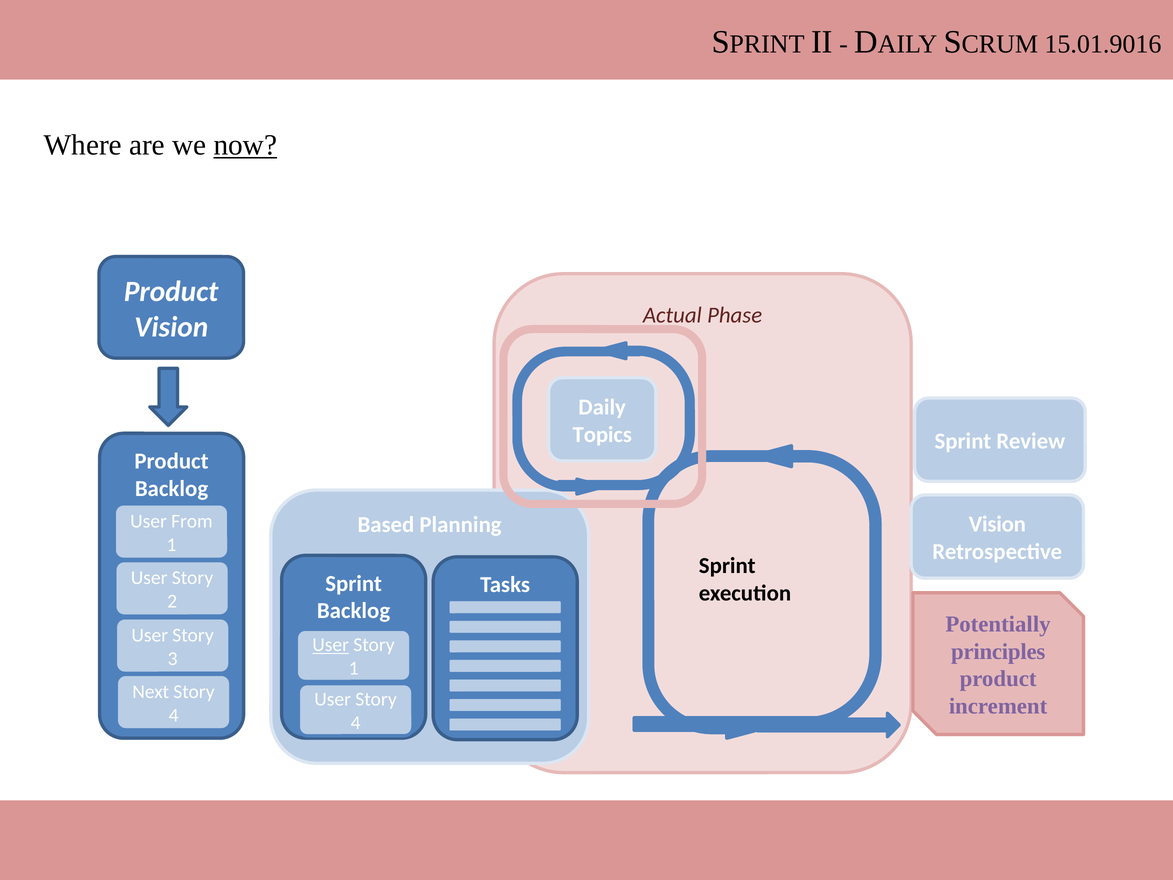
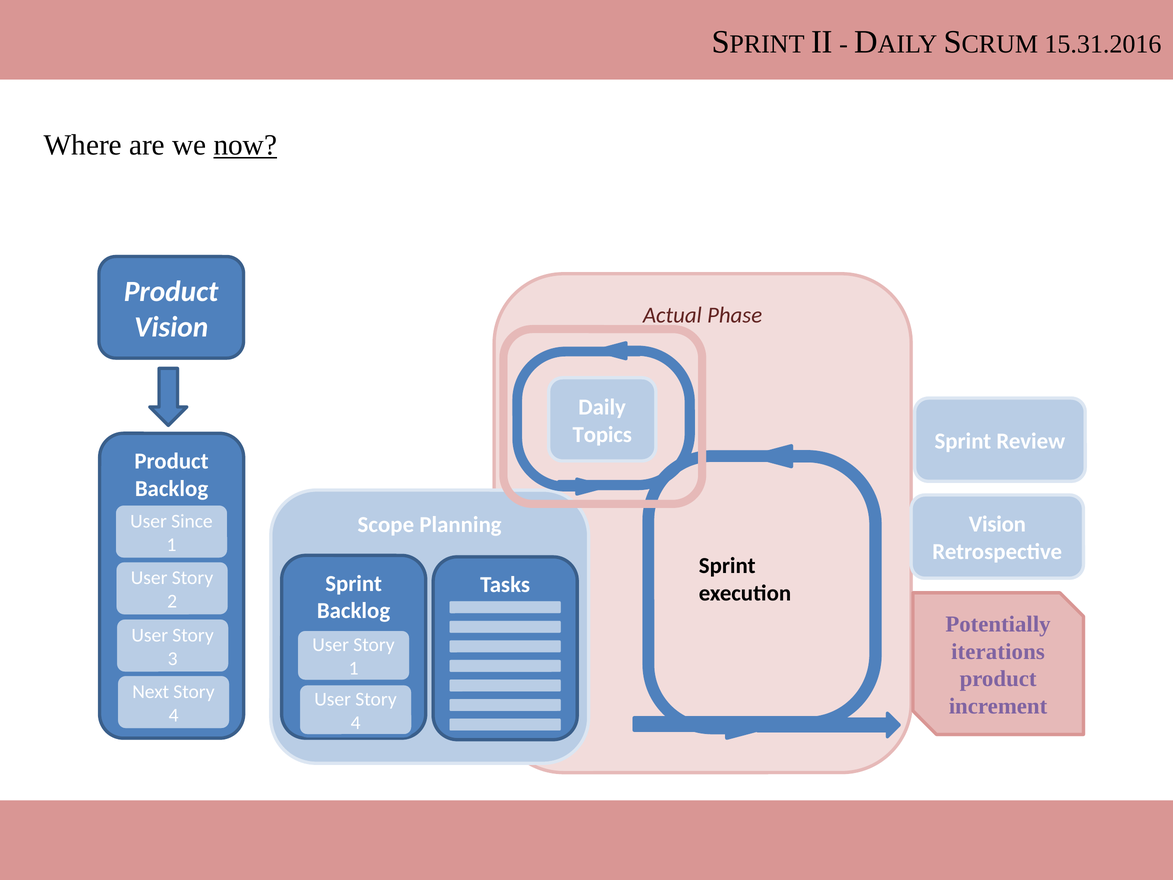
15.01.9016: 15.01.9016 -> 15.31.2016
From: From -> Since
Based: Based -> Scope
User at (331, 645) underline: present -> none
principles: principles -> iterations
